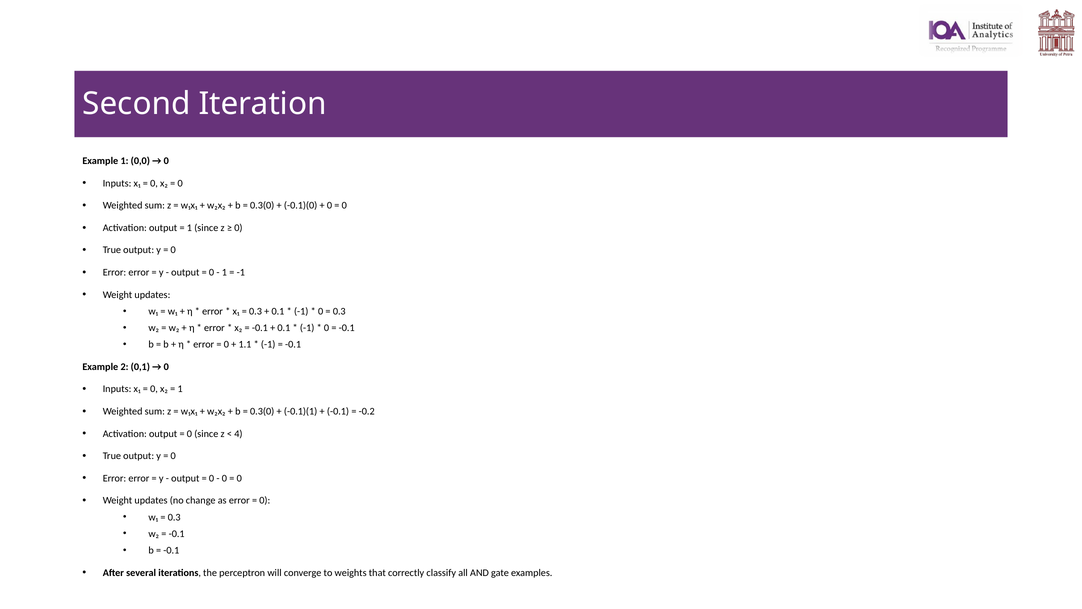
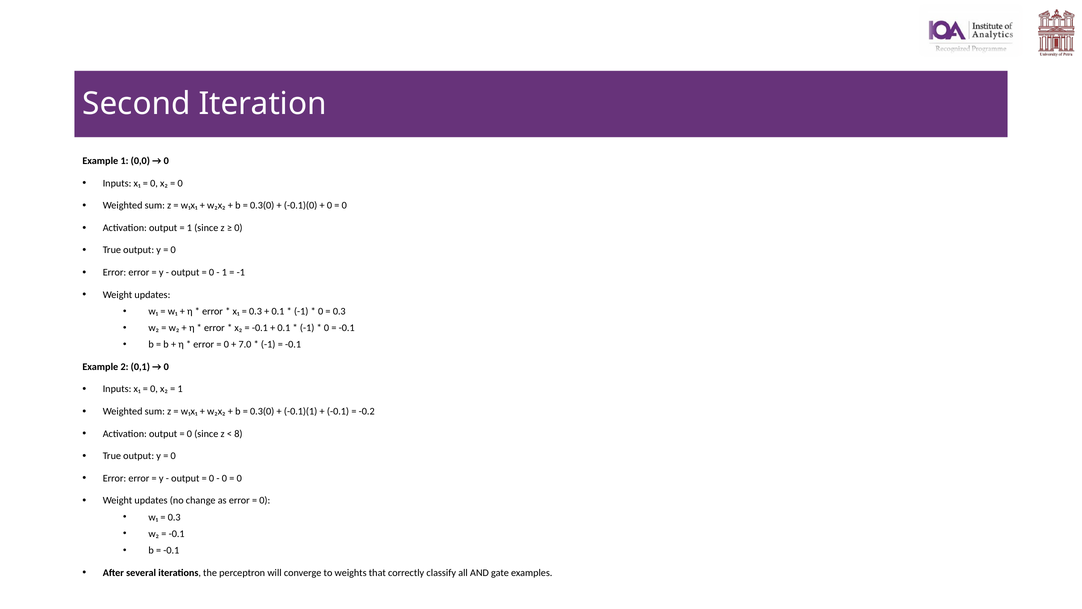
1.1: 1.1 -> 7.0
4: 4 -> 8
